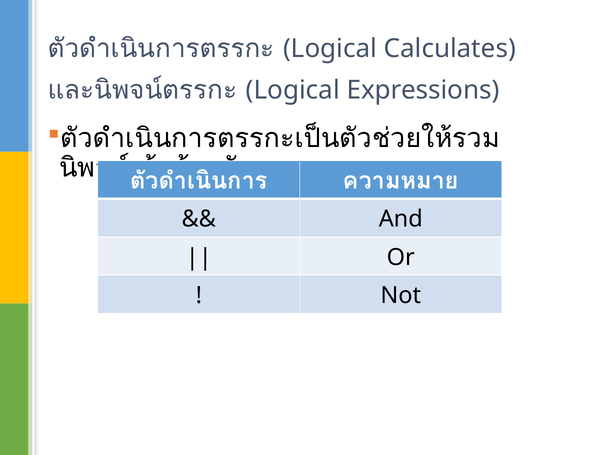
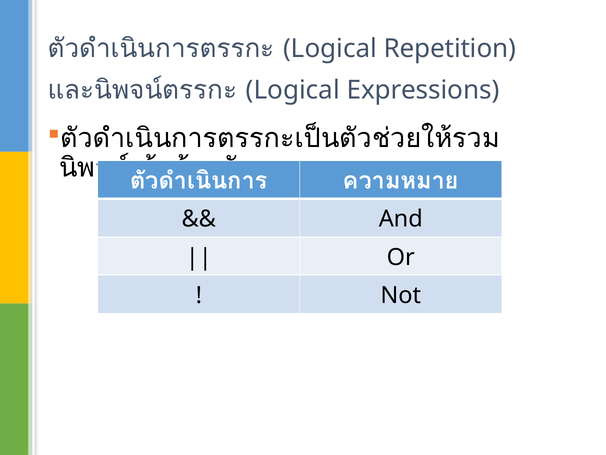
Calculates: Calculates -> Repetition
